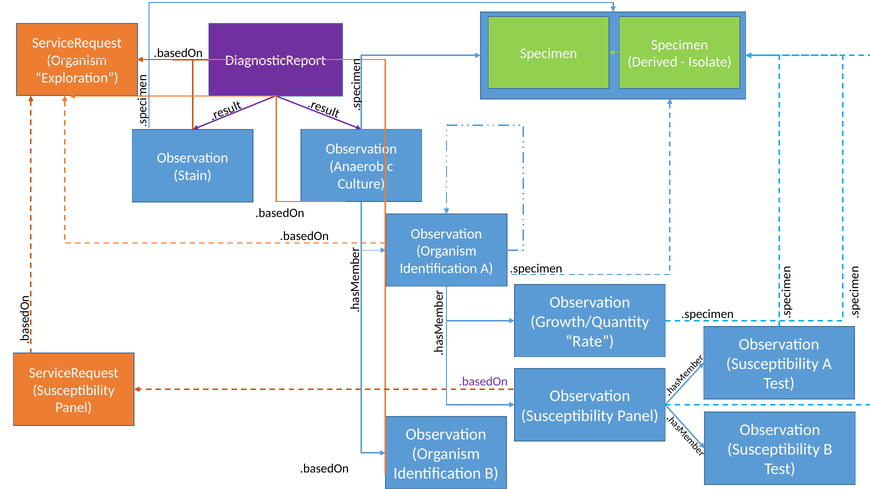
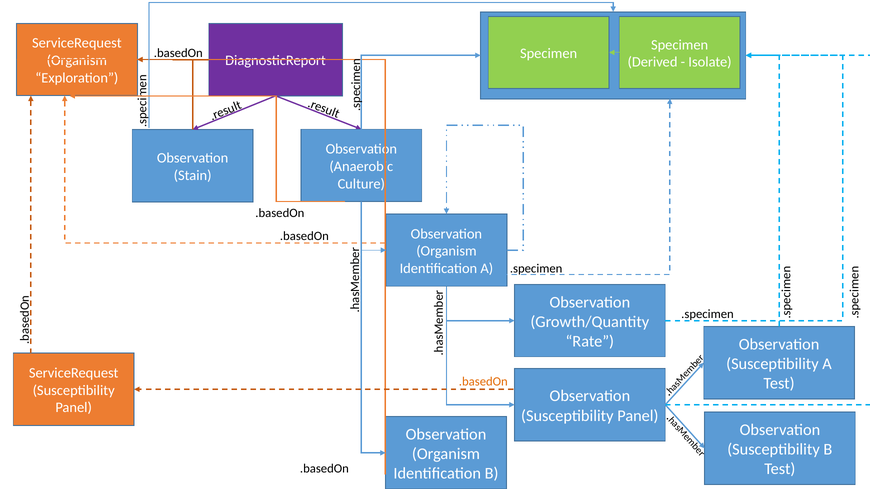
.basedOn at (483, 382) colour: purple -> orange
